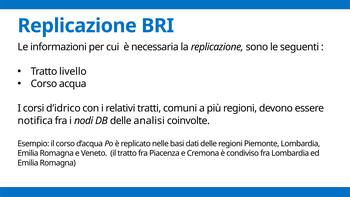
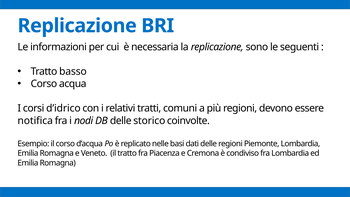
livello: livello -> basso
analisi: analisi -> storico
